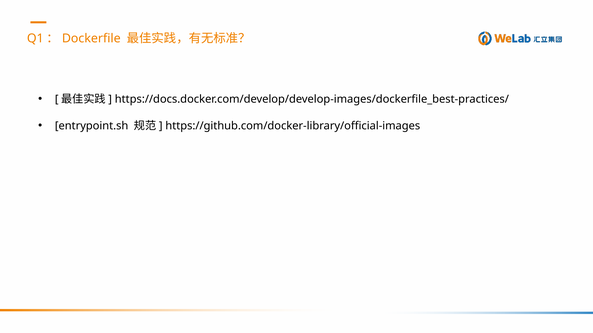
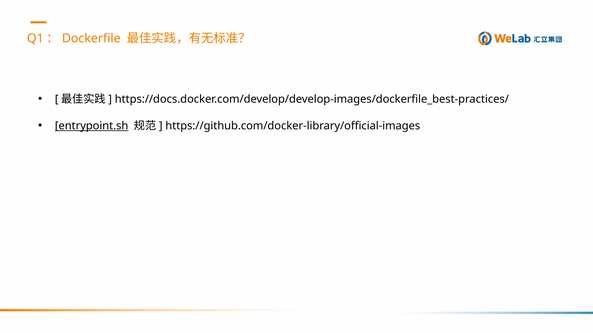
entrypoint.sh underline: none -> present
